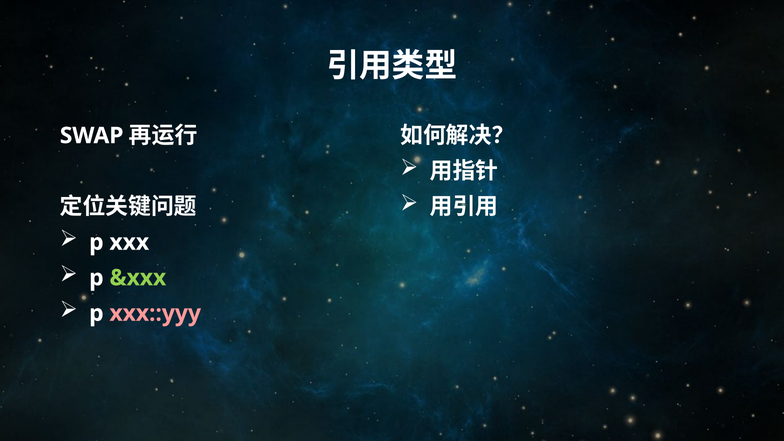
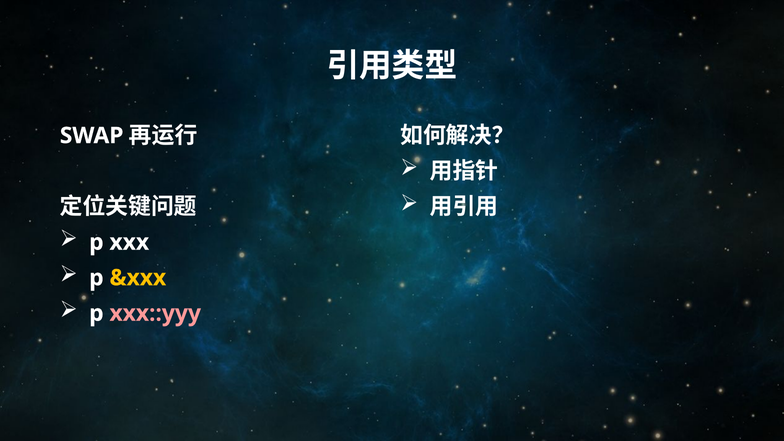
&xxx colour: light green -> yellow
